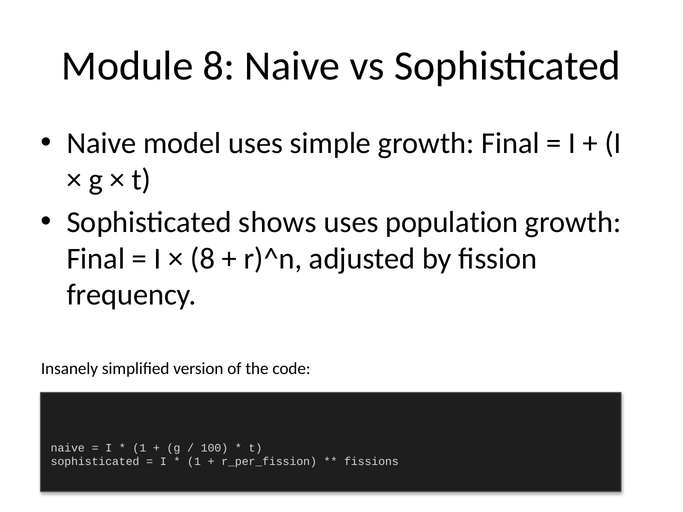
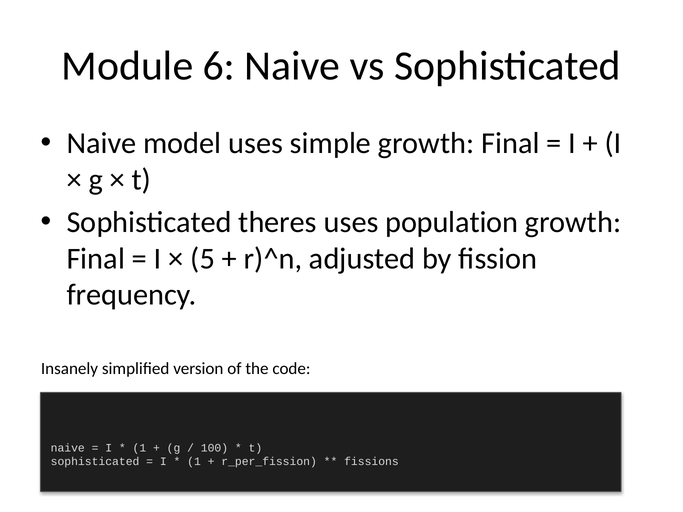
Module 8: 8 -> 6
shows: shows -> theres
8 at (203, 259): 8 -> 5
